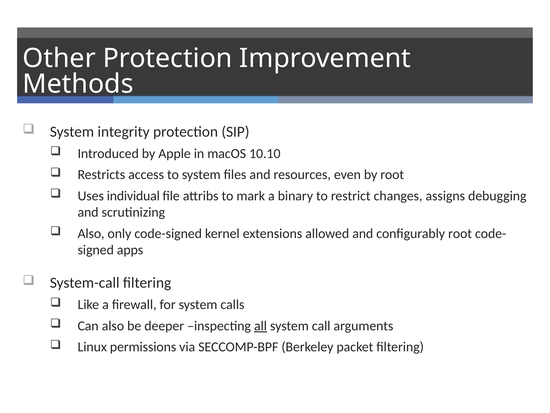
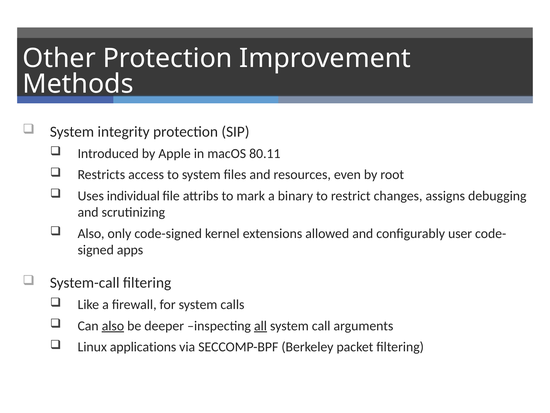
10.10: 10.10 -> 80.11
configurably root: root -> user
also at (113, 326) underline: none -> present
permissions: permissions -> applications
